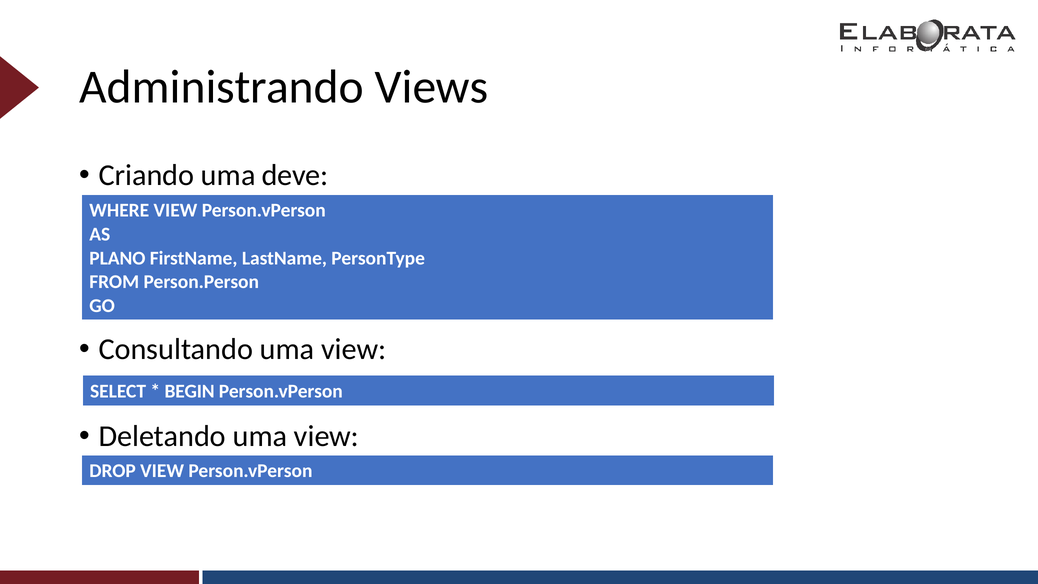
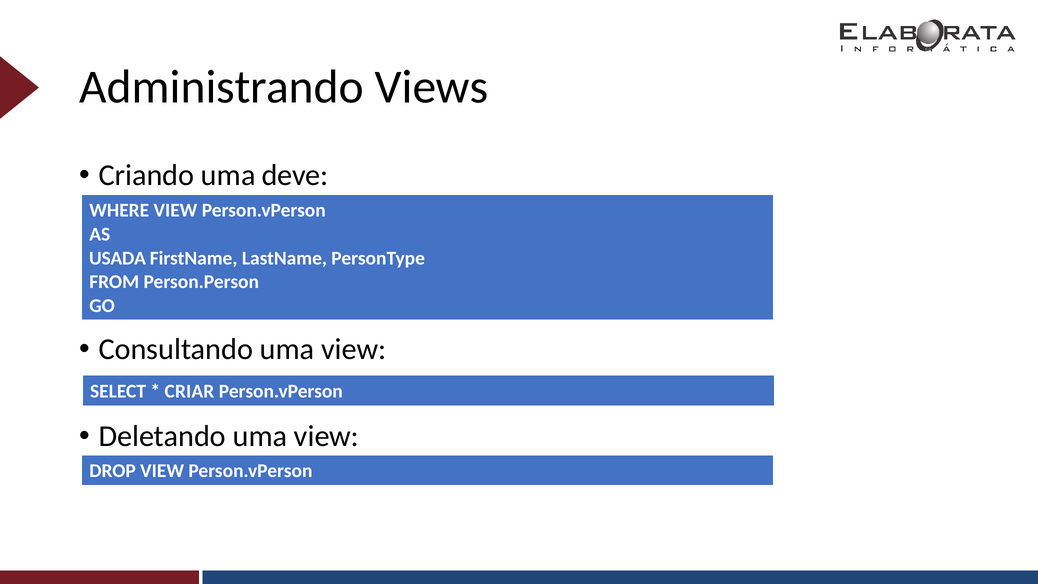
PLANO: PLANO -> USADA
BEGIN: BEGIN -> CRIAR
